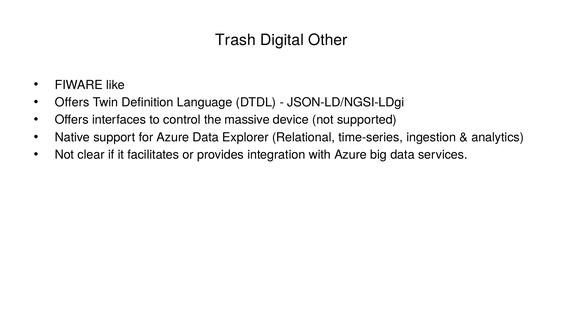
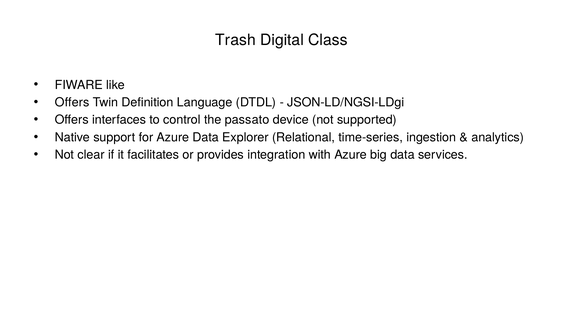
Other: Other -> Class
massive: massive -> passato
